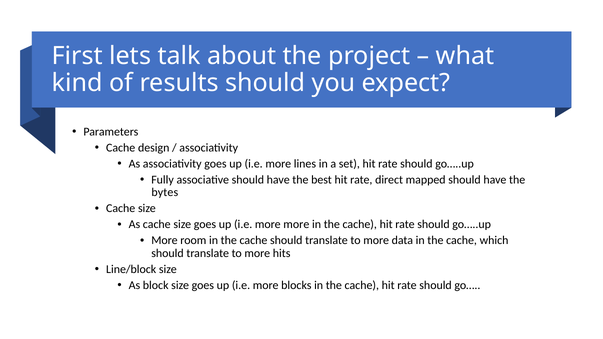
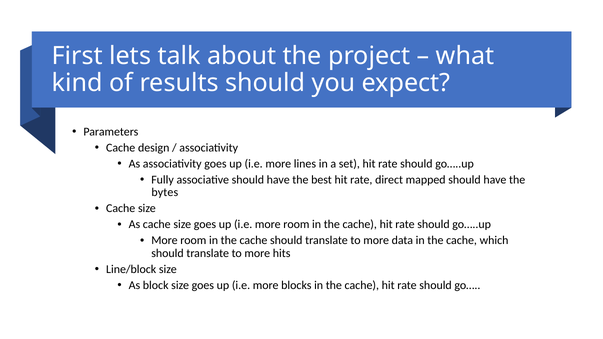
i.e more more: more -> room
